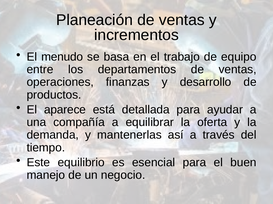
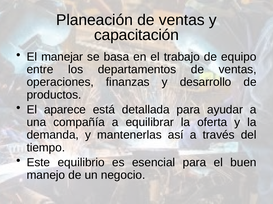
incrementos: incrementos -> capacitación
menudo: menudo -> manejar
